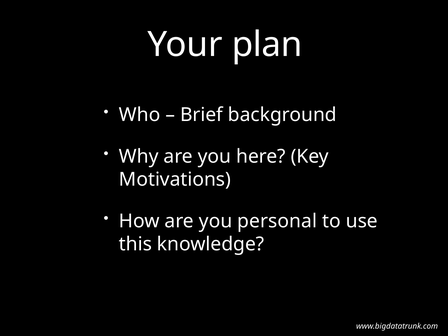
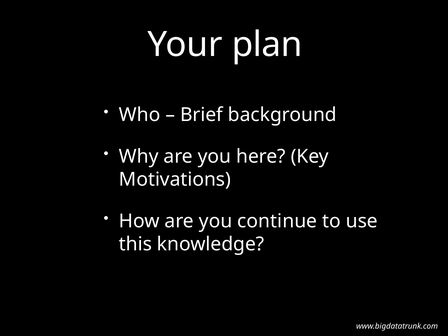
personal: personal -> continue
